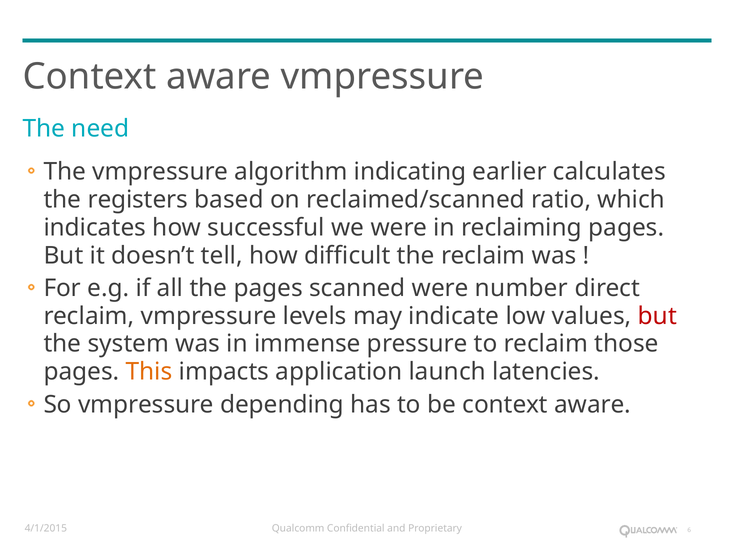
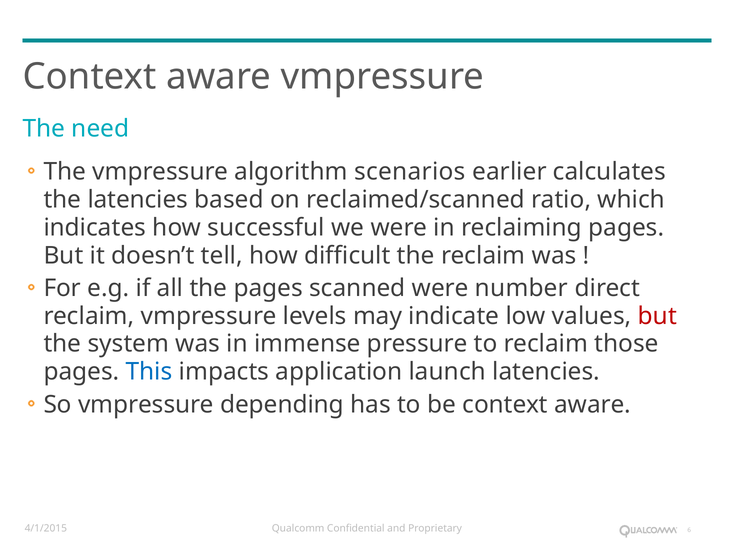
indicating: indicating -> scenarios
the registers: registers -> latencies
This colour: orange -> blue
